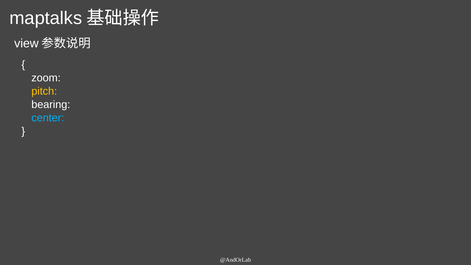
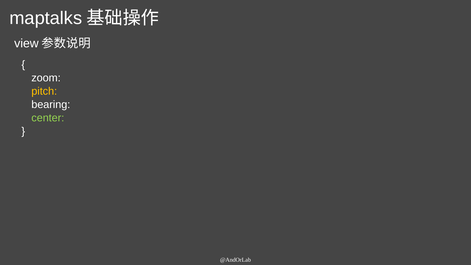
center colour: light blue -> light green
